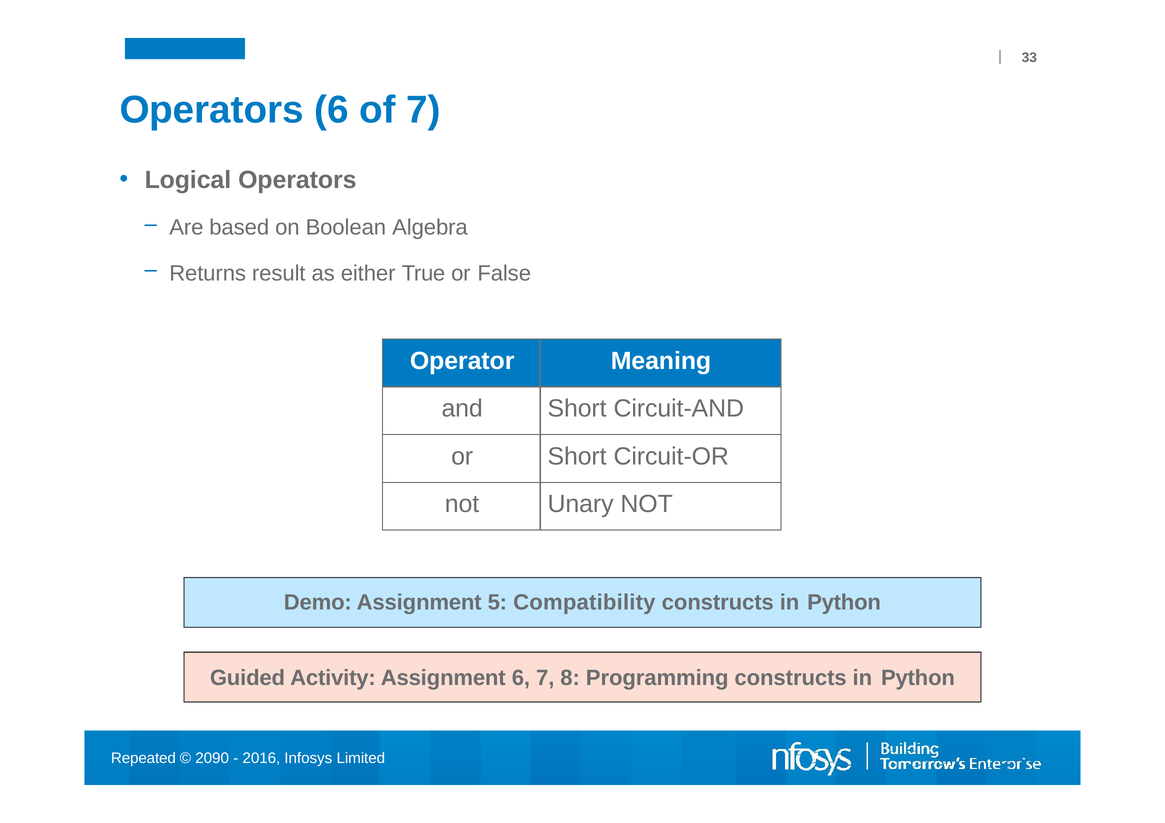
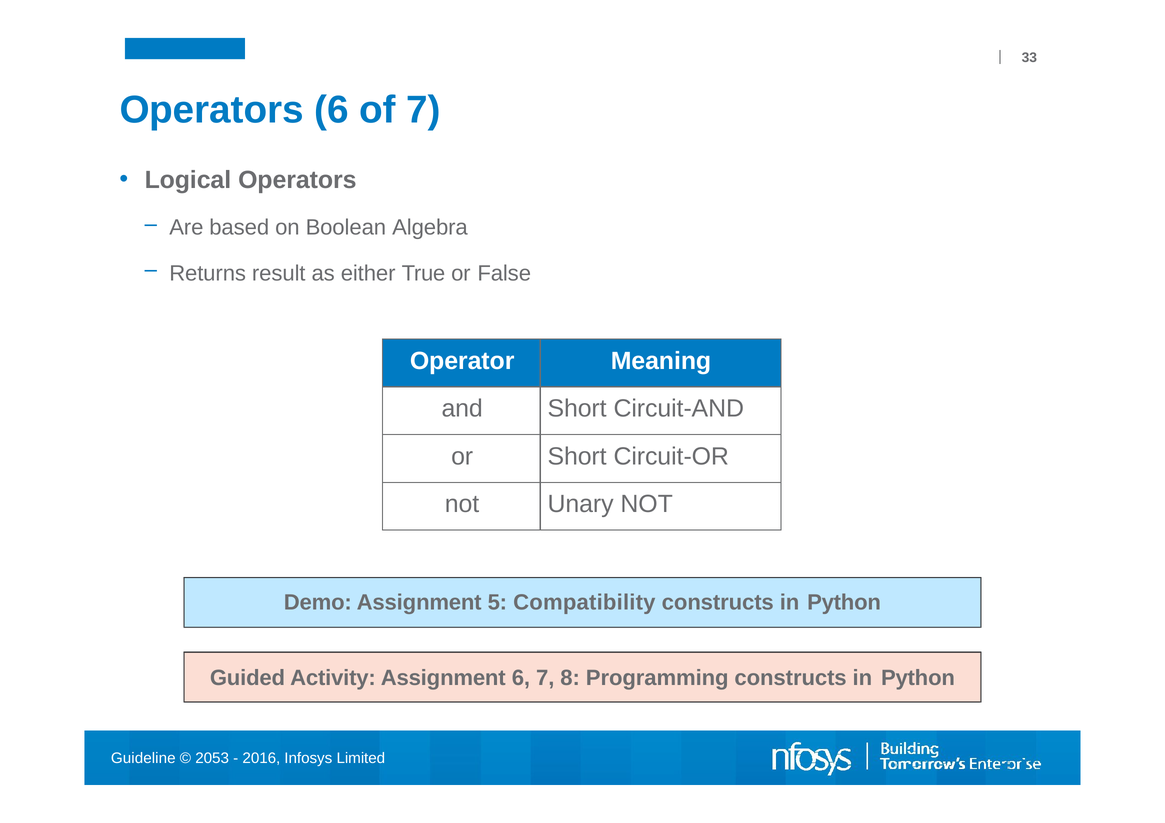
Repeated: Repeated -> Guideline
2090: 2090 -> 2053
